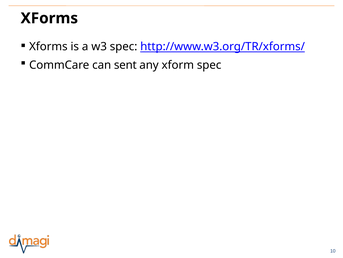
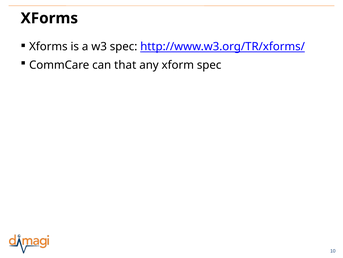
sent: sent -> that
